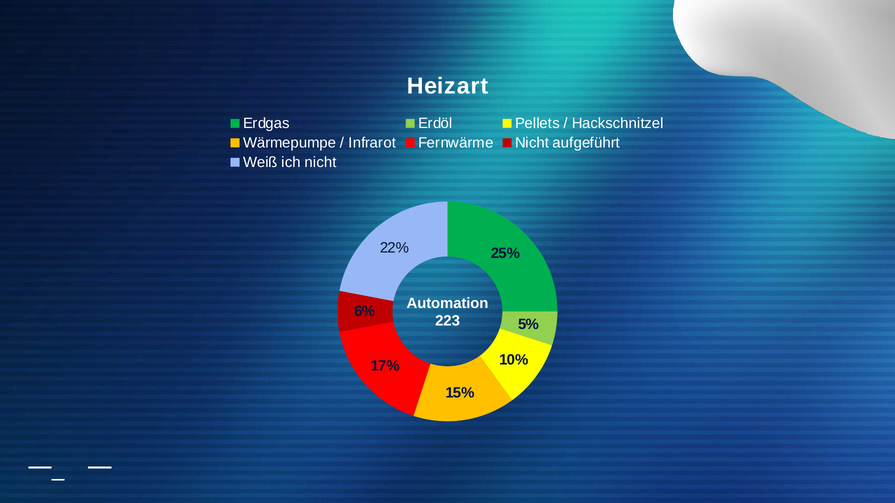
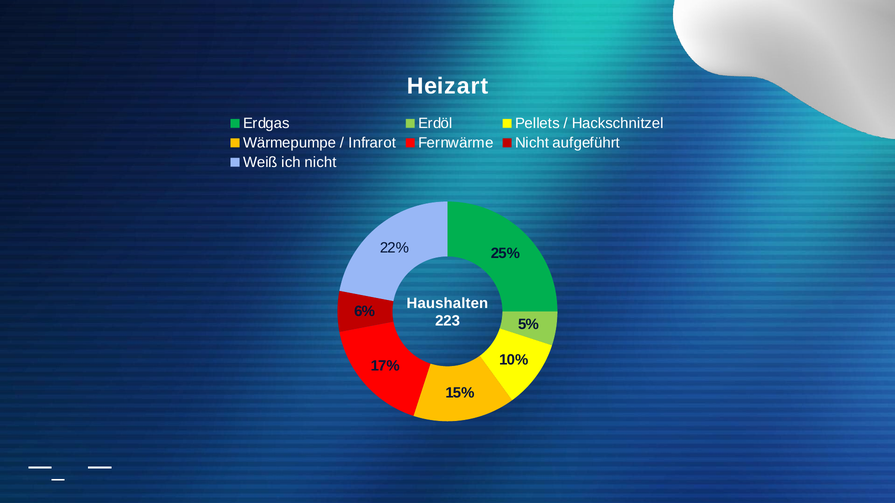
Automation: Automation -> Haushalten
